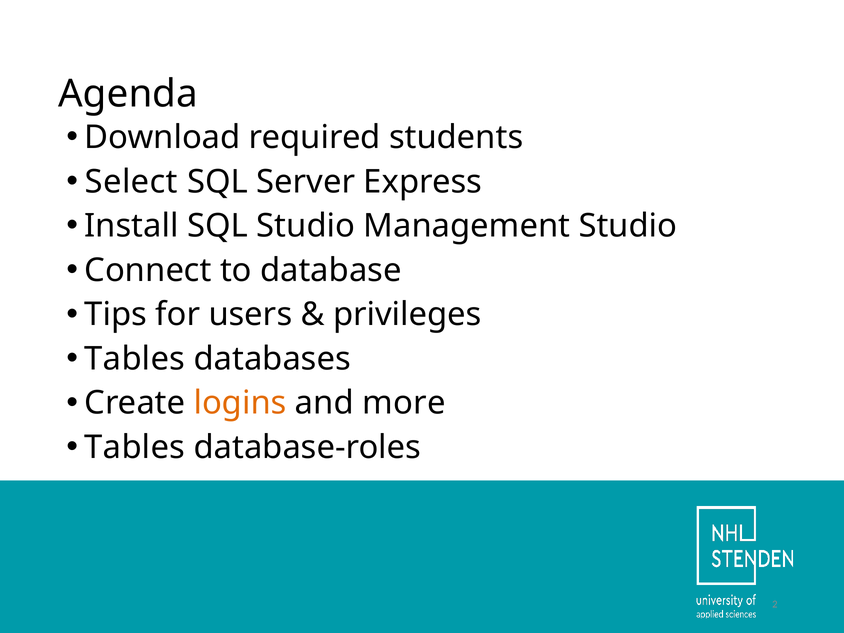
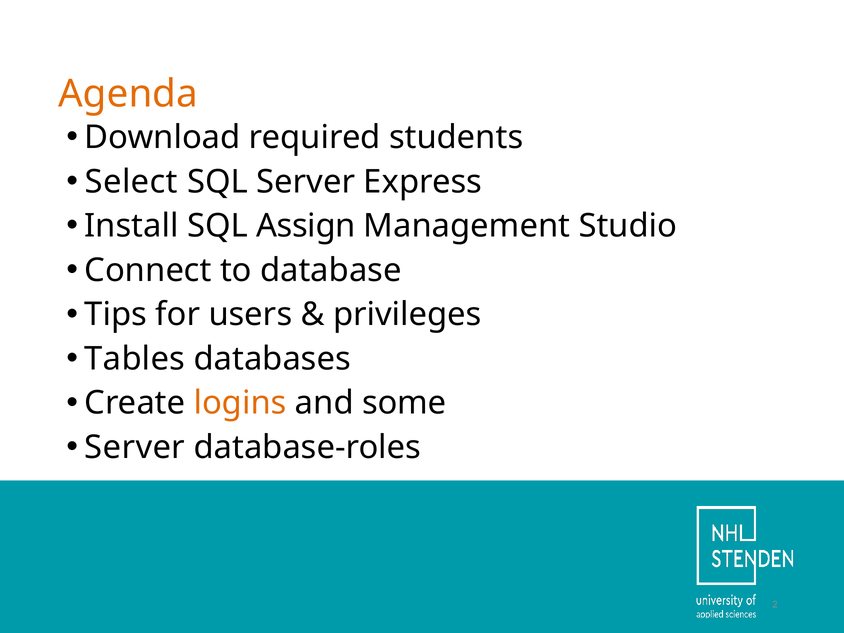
Agenda colour: black -> orange
SQL Studio: Studio -> Assign
more: more -> some
Tables at (135, 447): Tables -> Server
